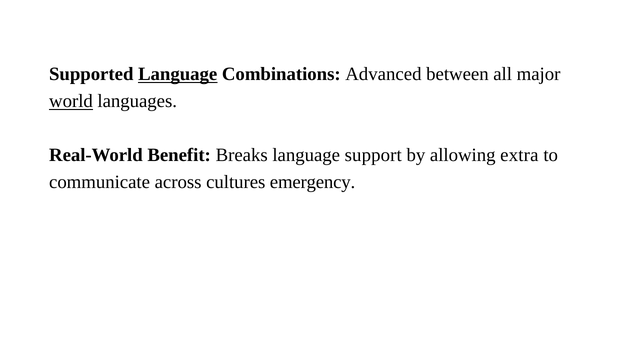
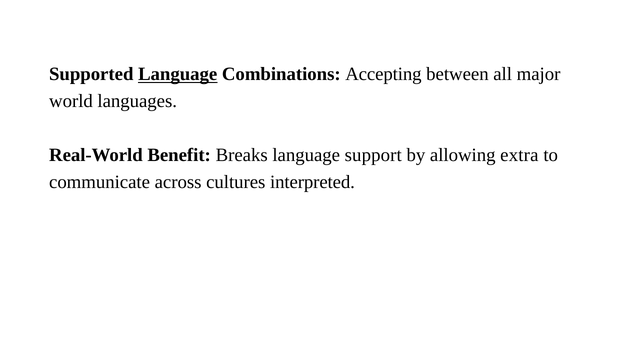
Advanced: Advanced -> Accepting
world underline: present -> none
emergency: emergency -> interpreted
